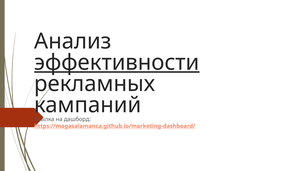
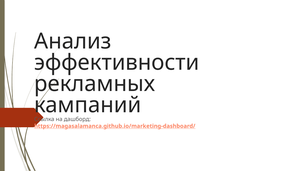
эффективности underline: present -> none
